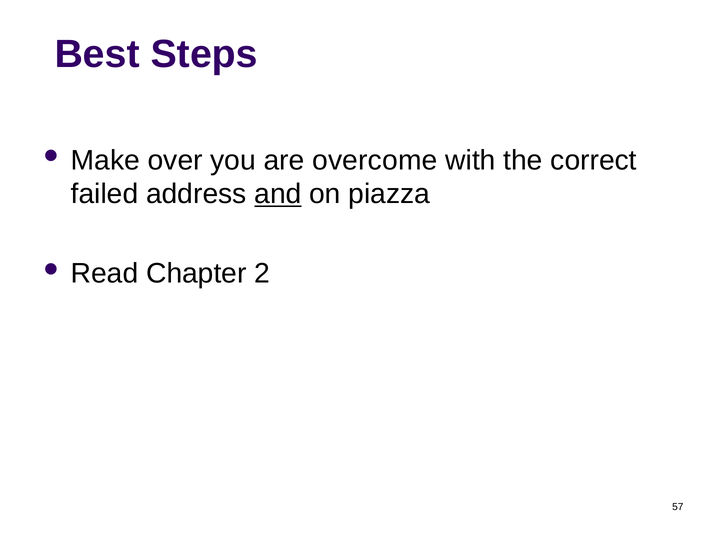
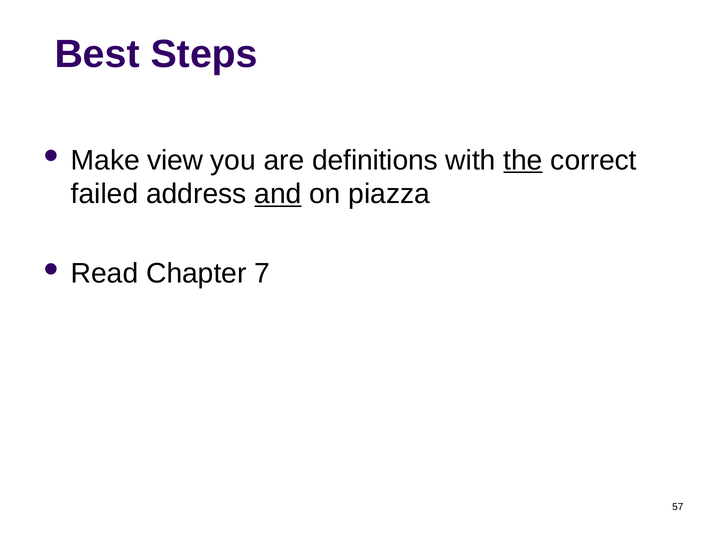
over: over -> view
overcome: overcome -> definitions
the underline: none -> present
2: 2 -> 7
